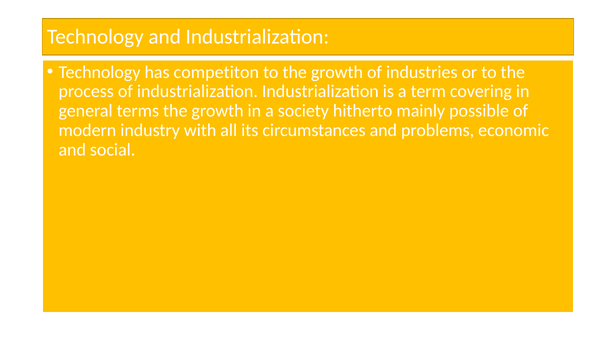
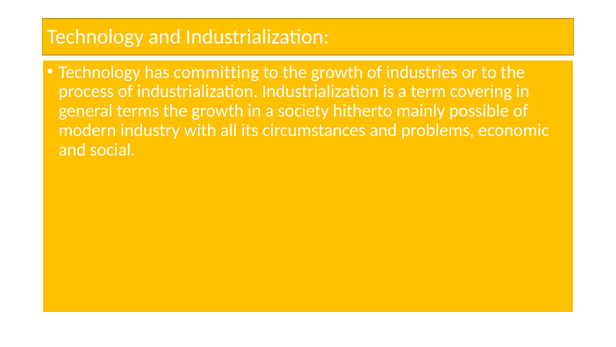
competiton: competiton -> committing
